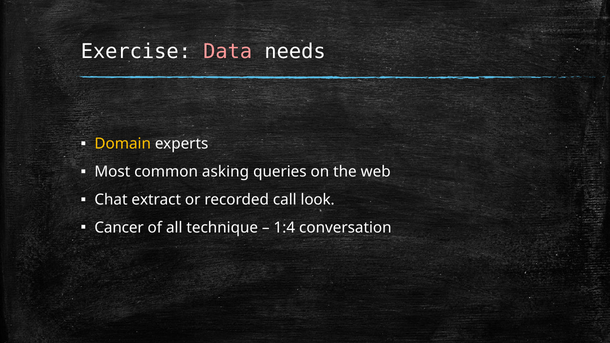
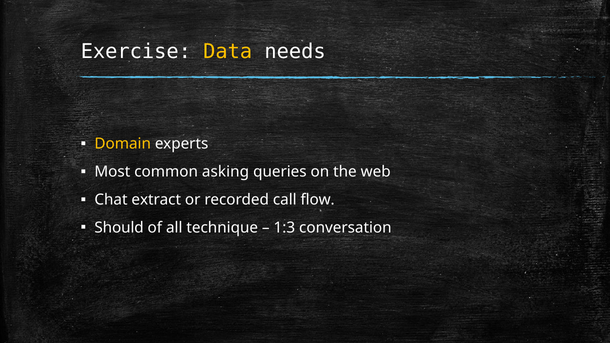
Data colour: pink -> yellow
look: look -> flow
Cancer: Cancer -> Should
1:4: 1:4 -> 1:3
